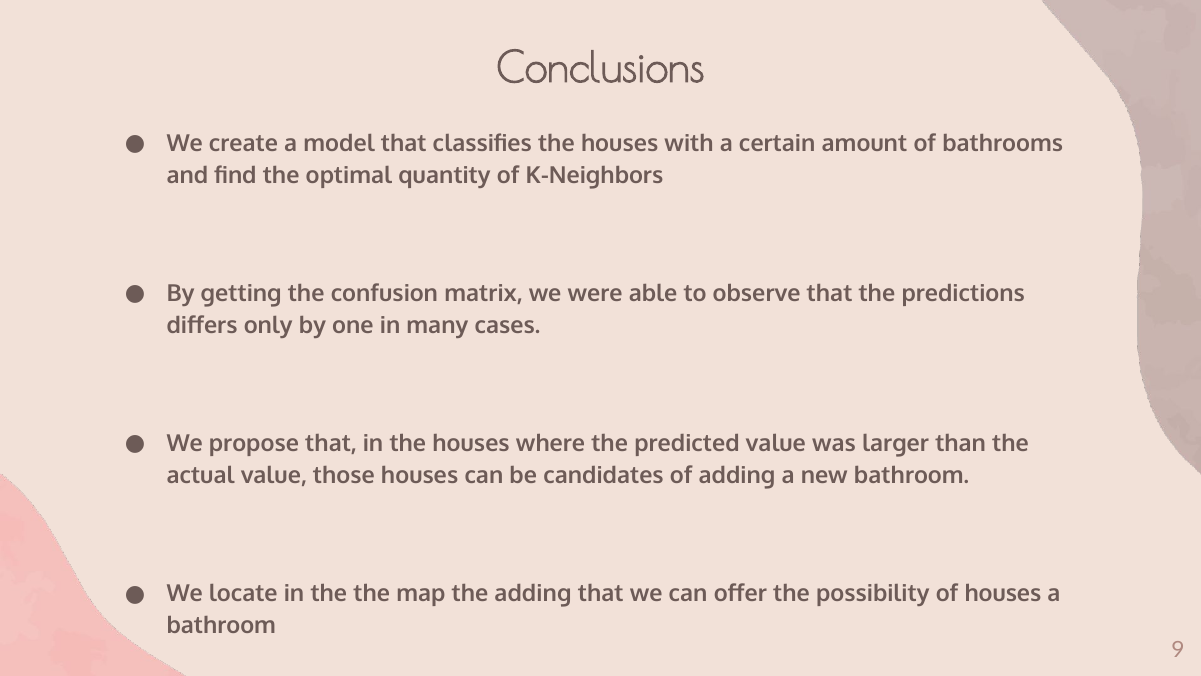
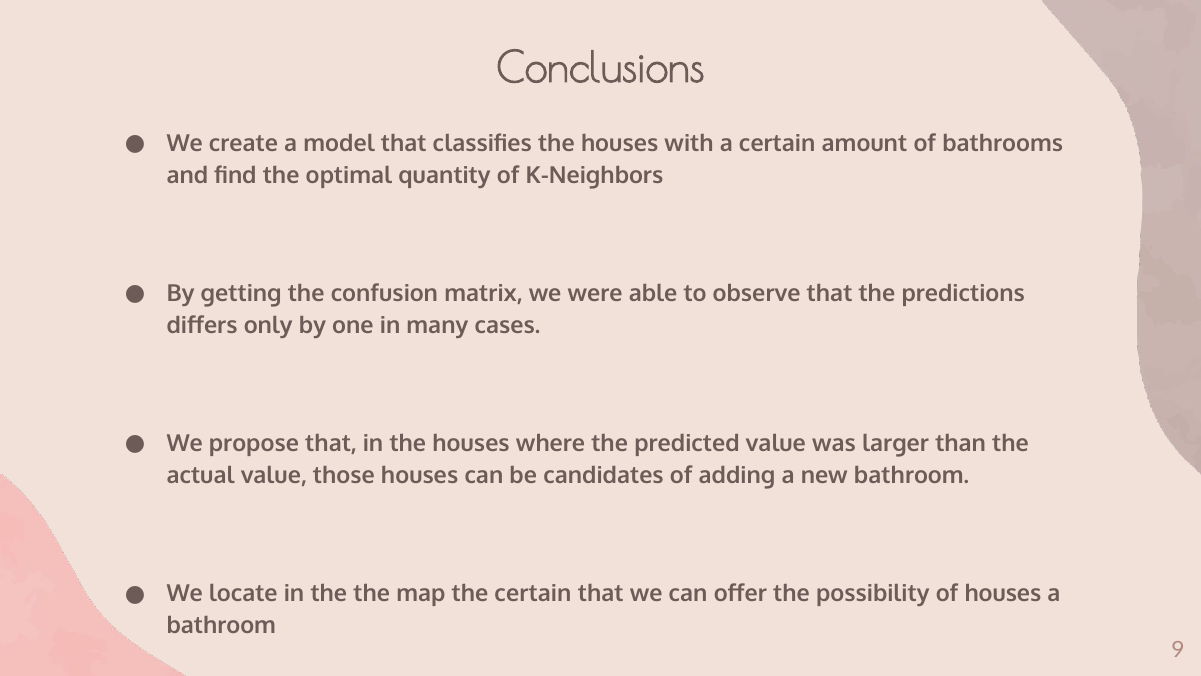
the adding: adding -> certain
